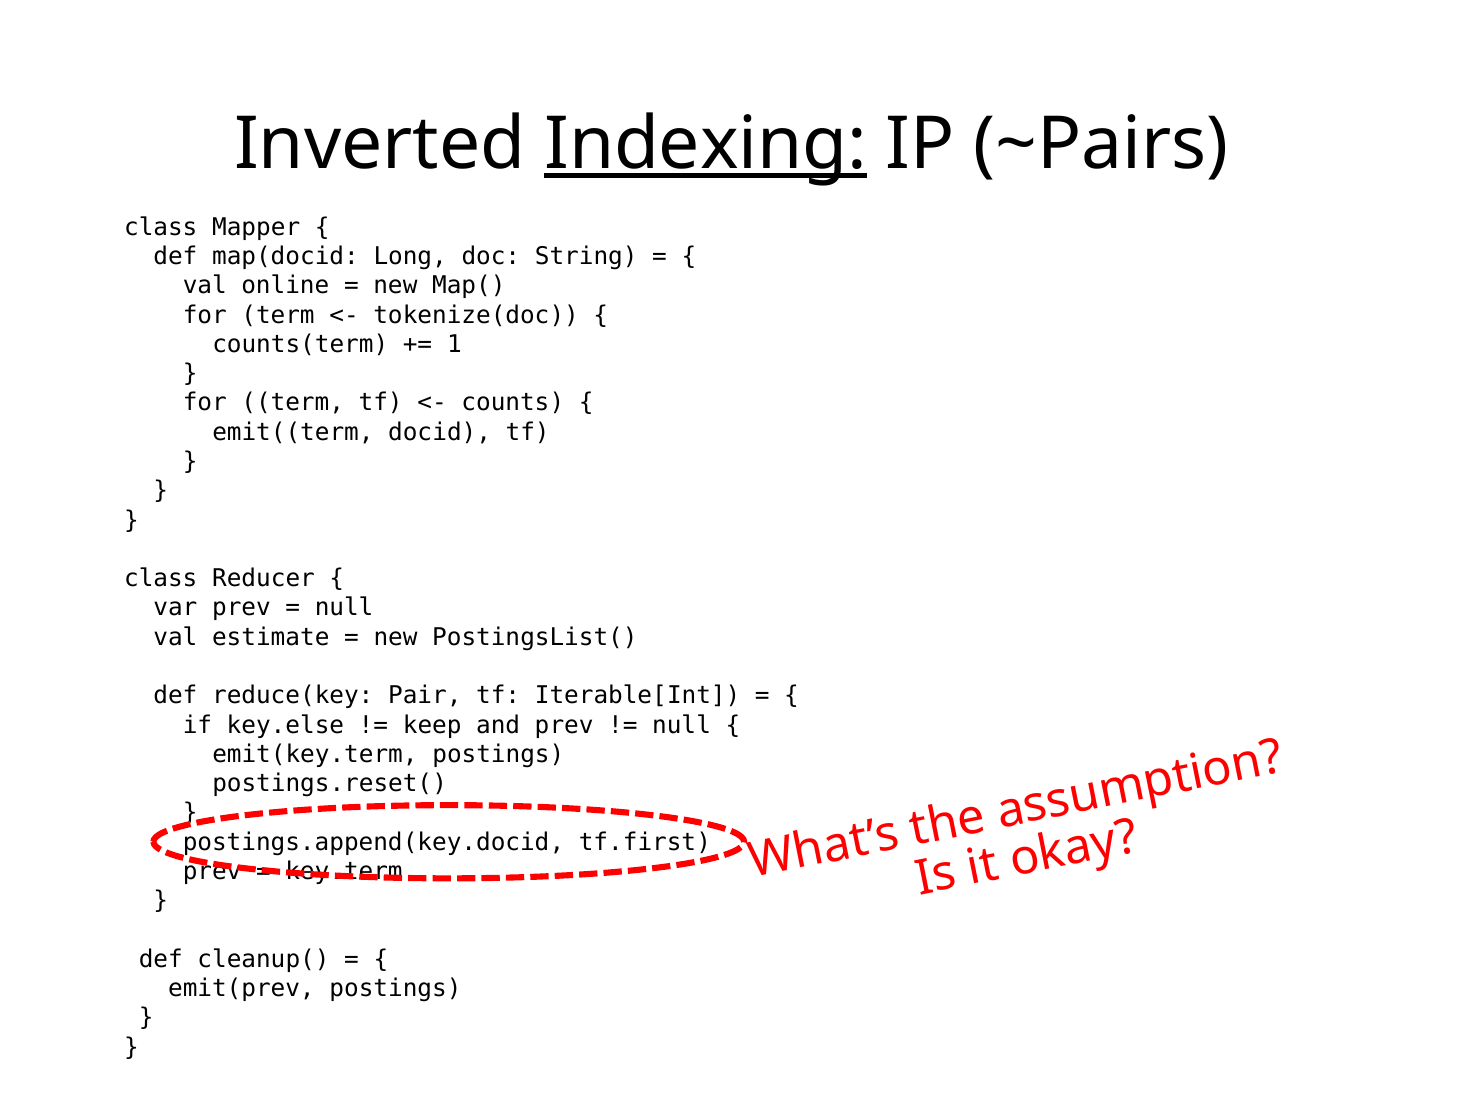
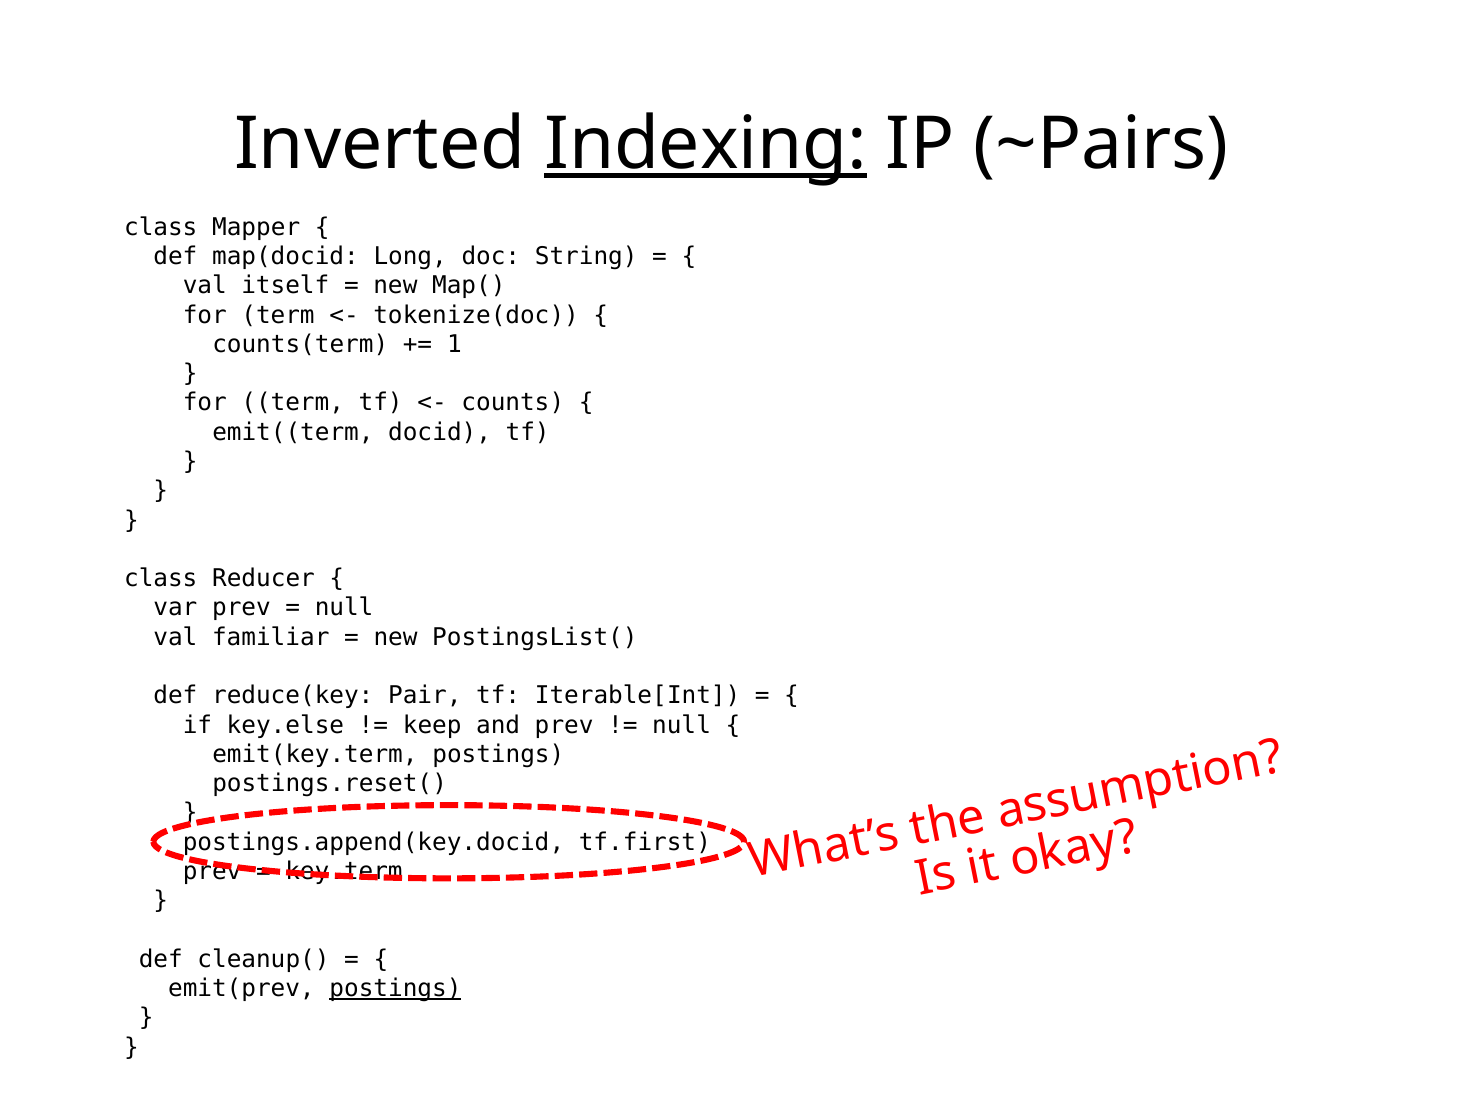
online: online -> itself
estimate: estimate -> familiar
postings at (395, 989) underline: none -> present
